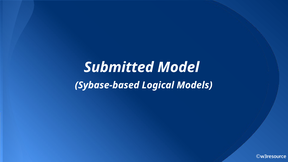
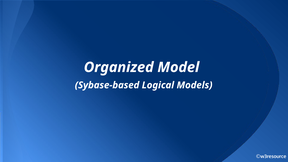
Submitted: Submitted -> Organized
